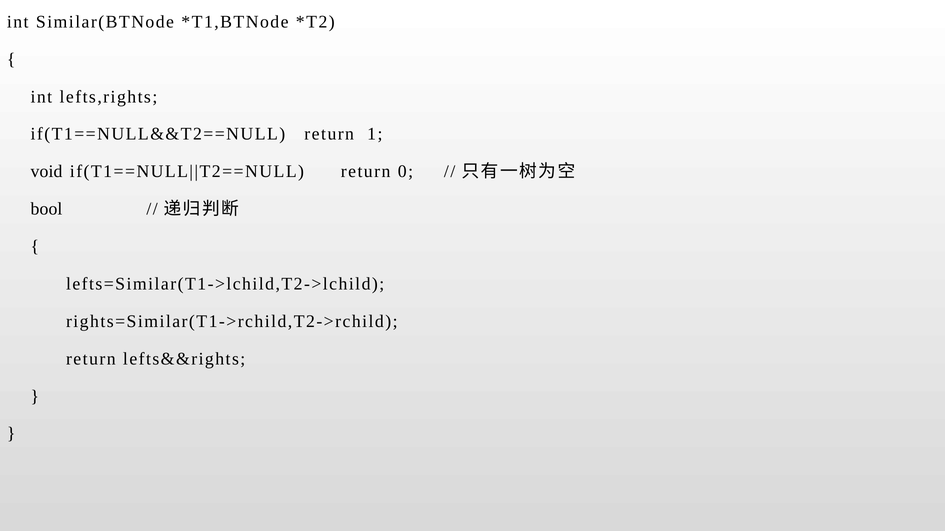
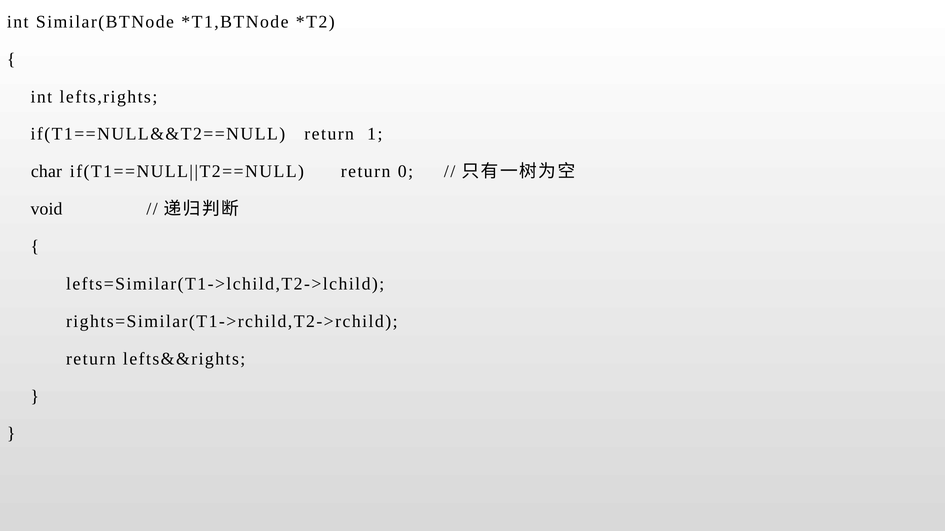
void: void -> char
bool: bool -> void
